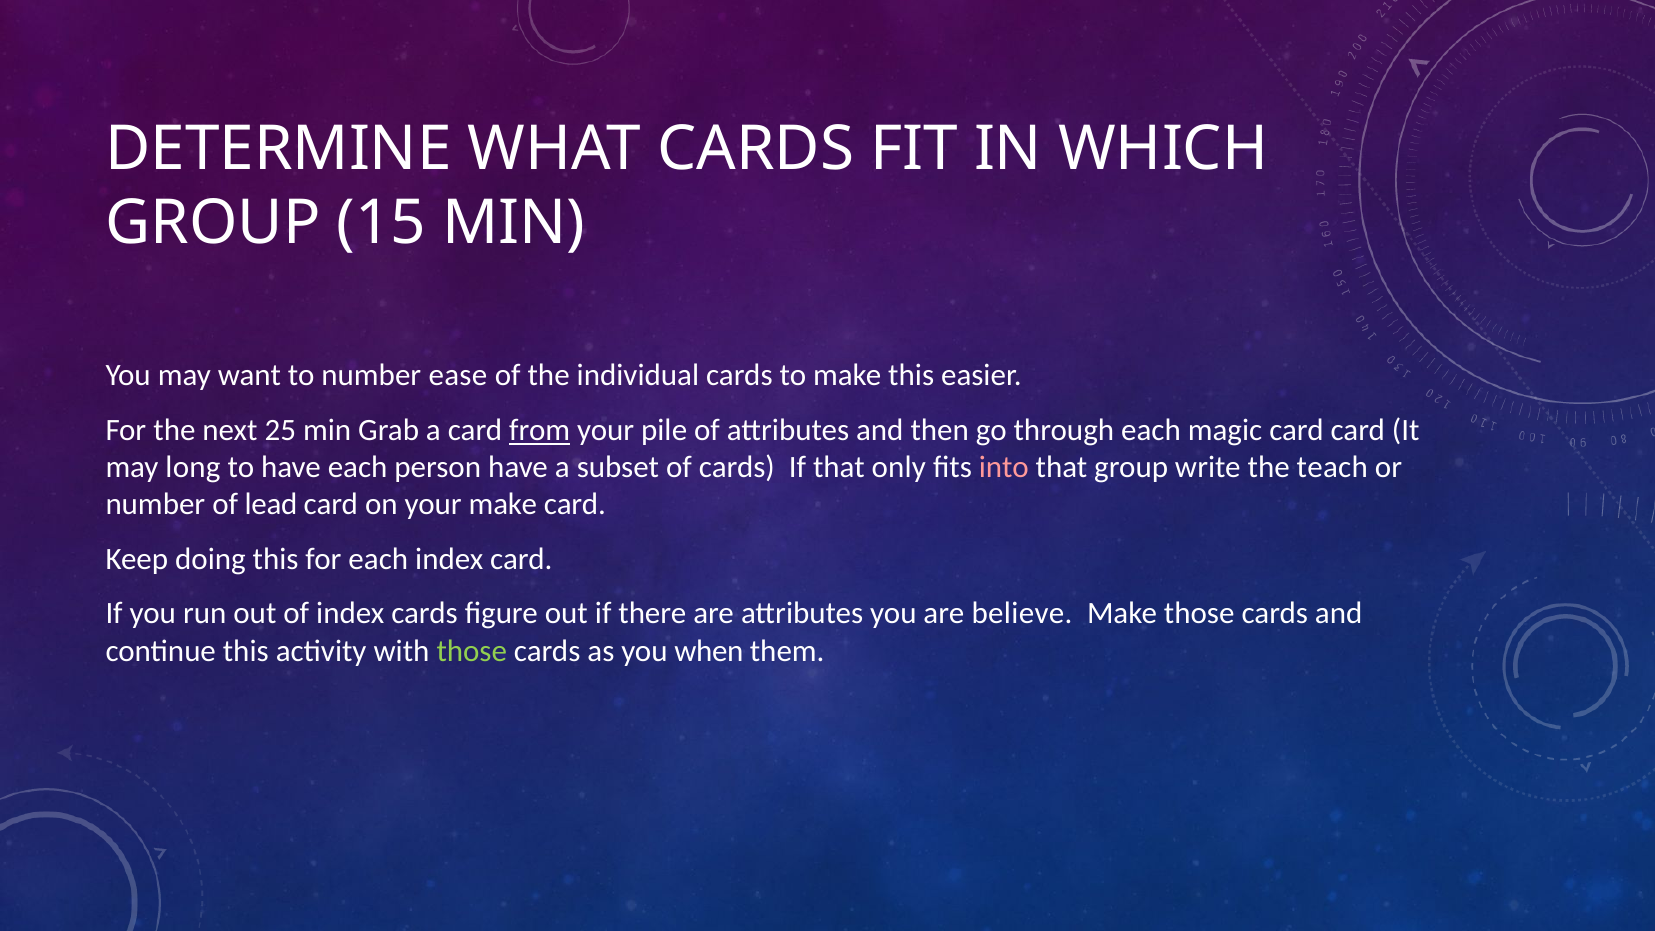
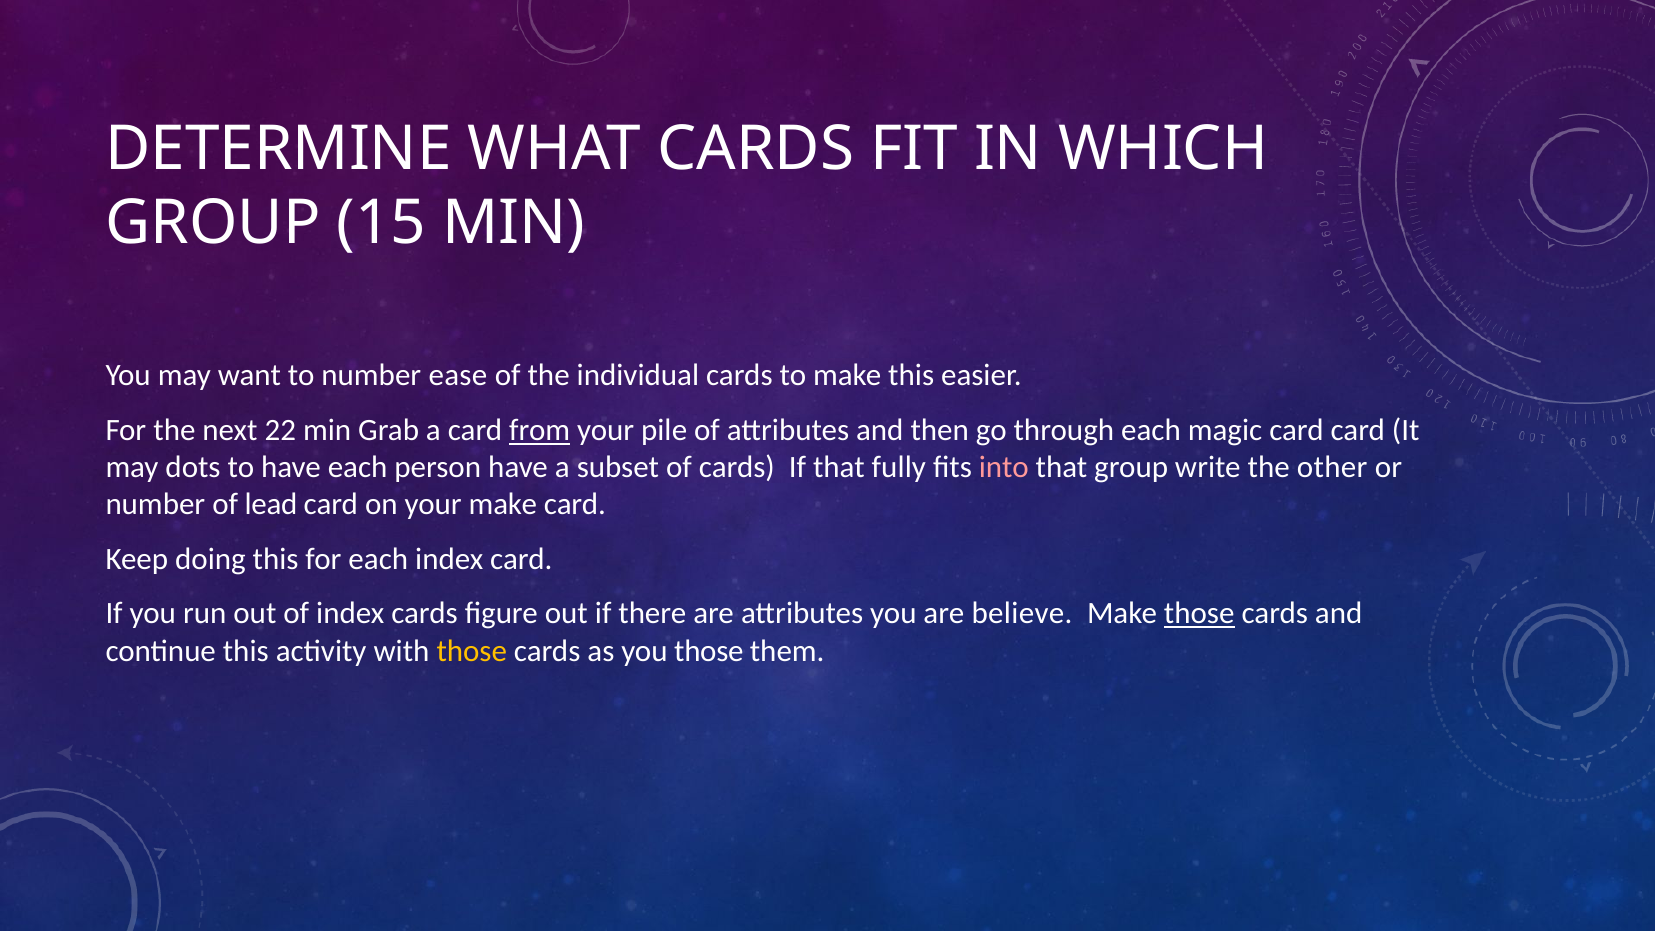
25: 25 -> 22
long: long -> dots
only: only -> fully
teach: teach -> other
those at (1199, 614) underline: none -> present
those at (472, 651) colour: light green -> yellow
you when: when -> those
